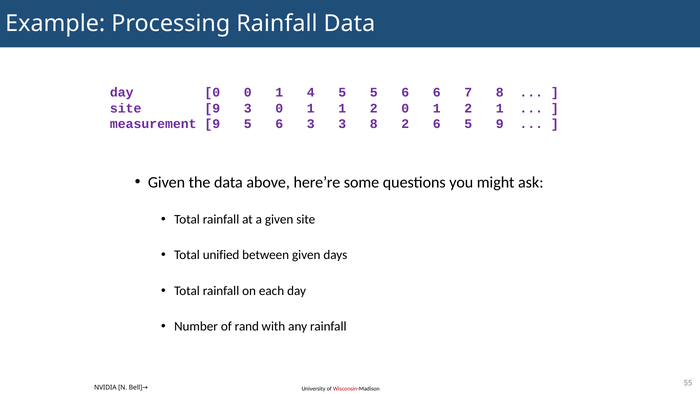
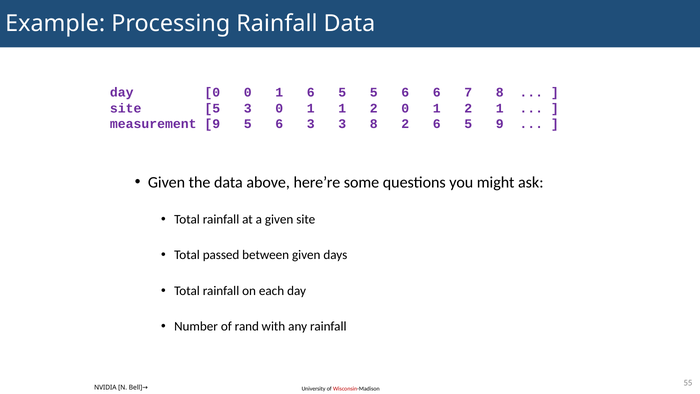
1 4: 4 -> 6
site 9: 9 -> 5
unified: unified -> passed
